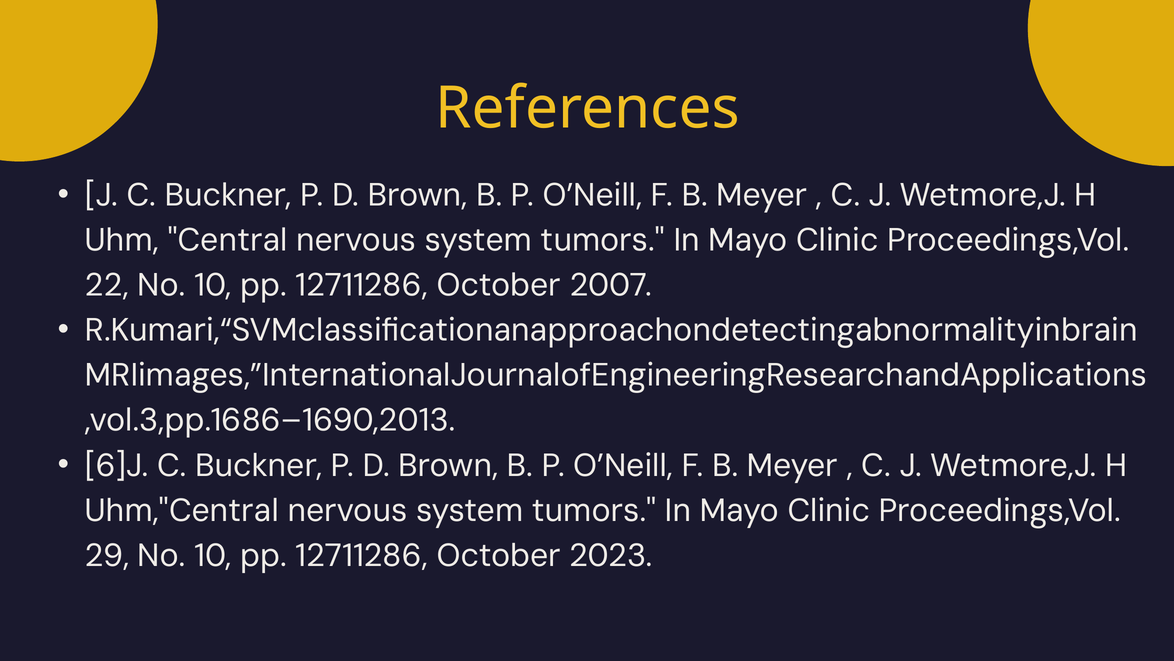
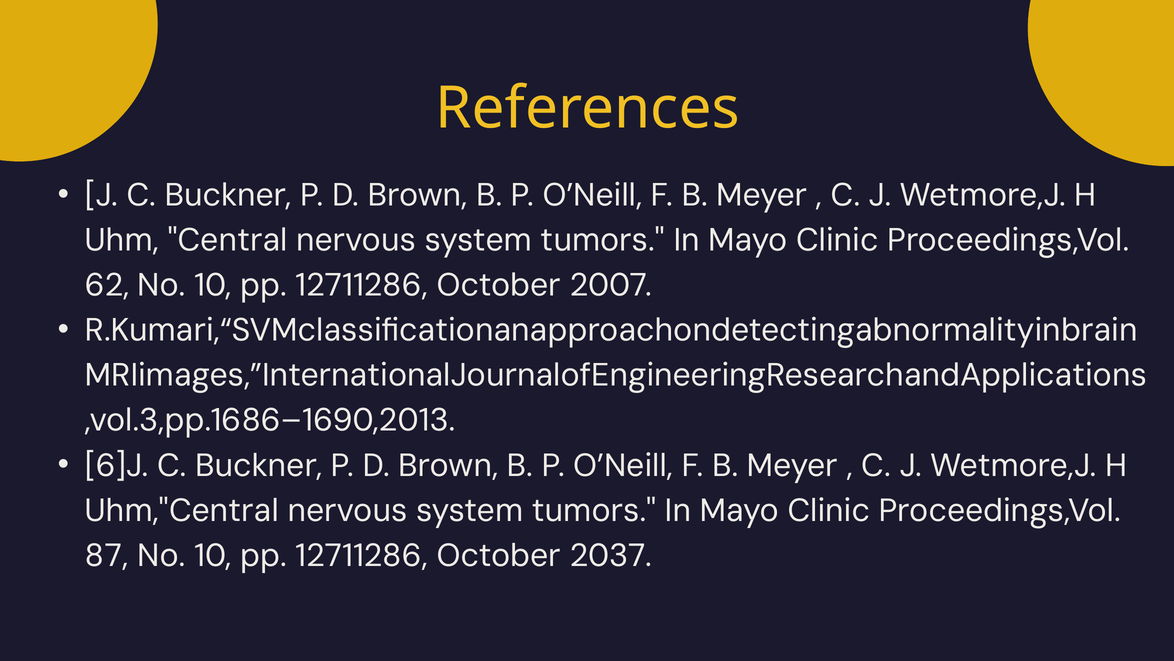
22: 22 -> 62
29: 29 -> 87
2023: 2023 -> 2037
